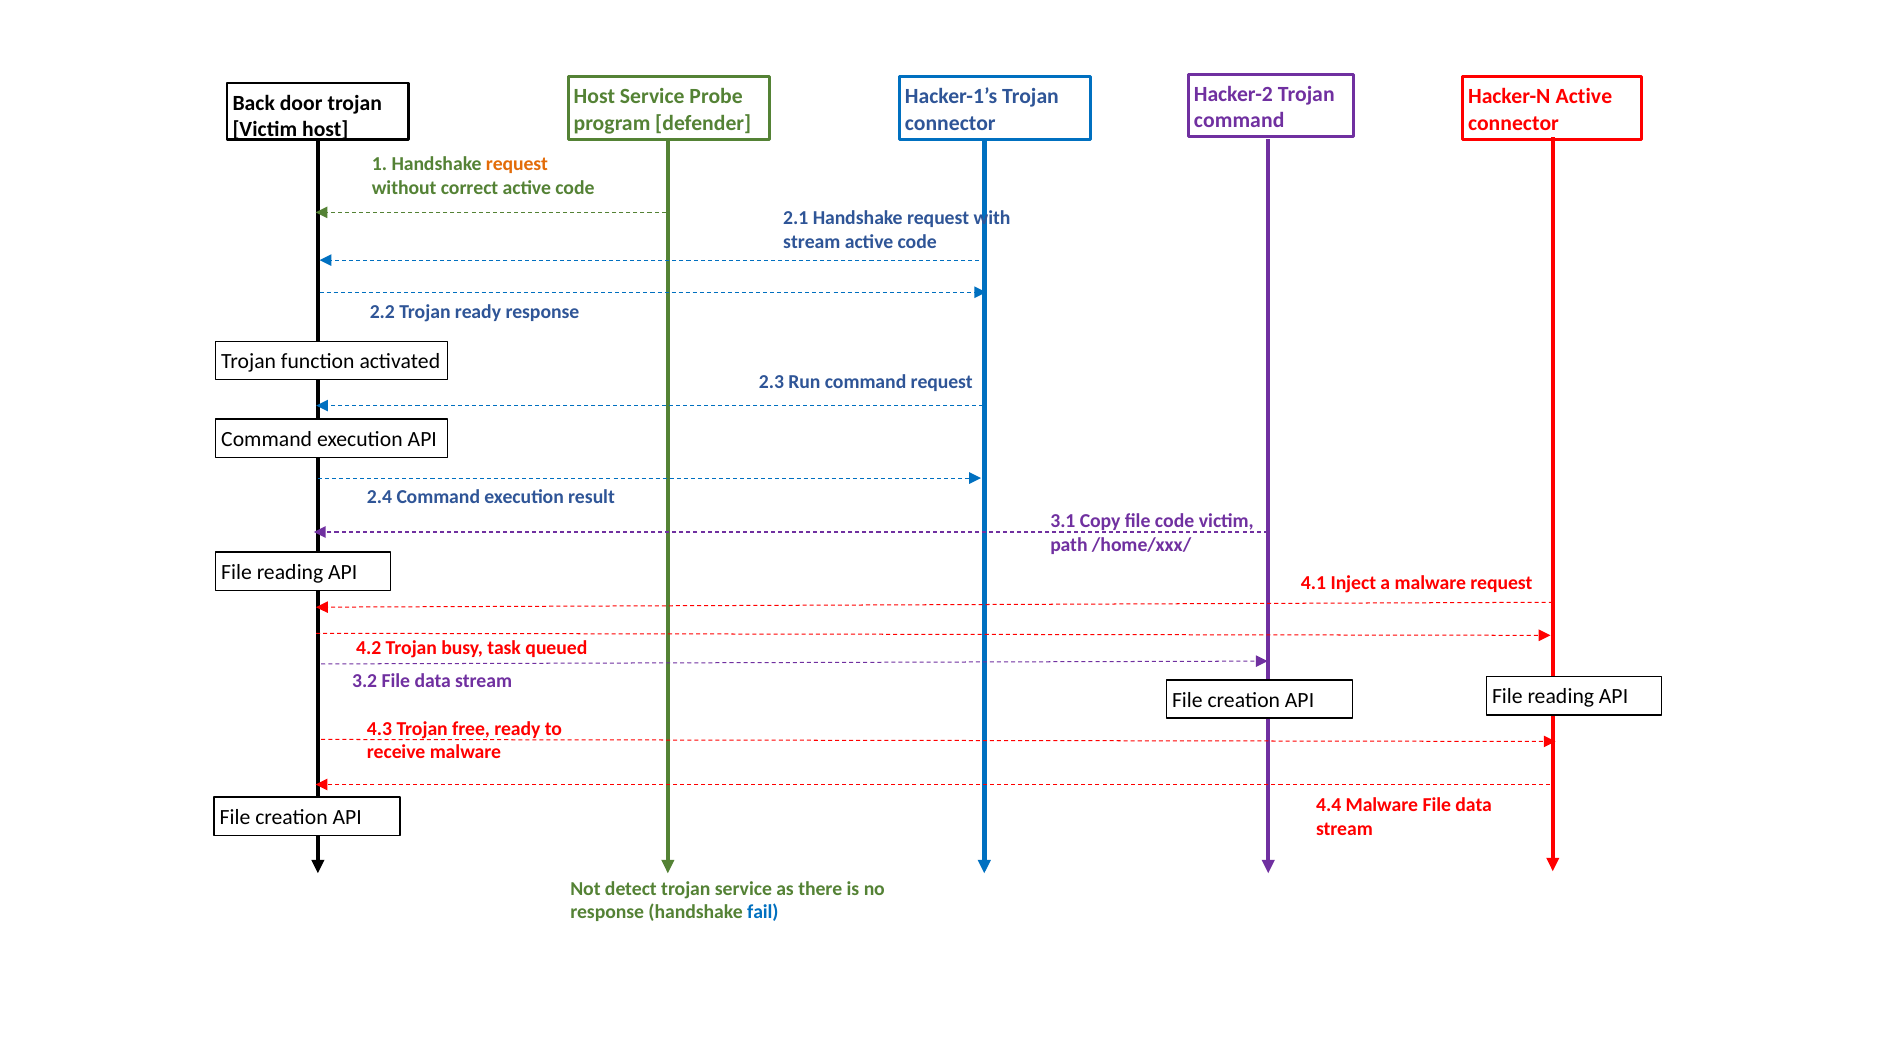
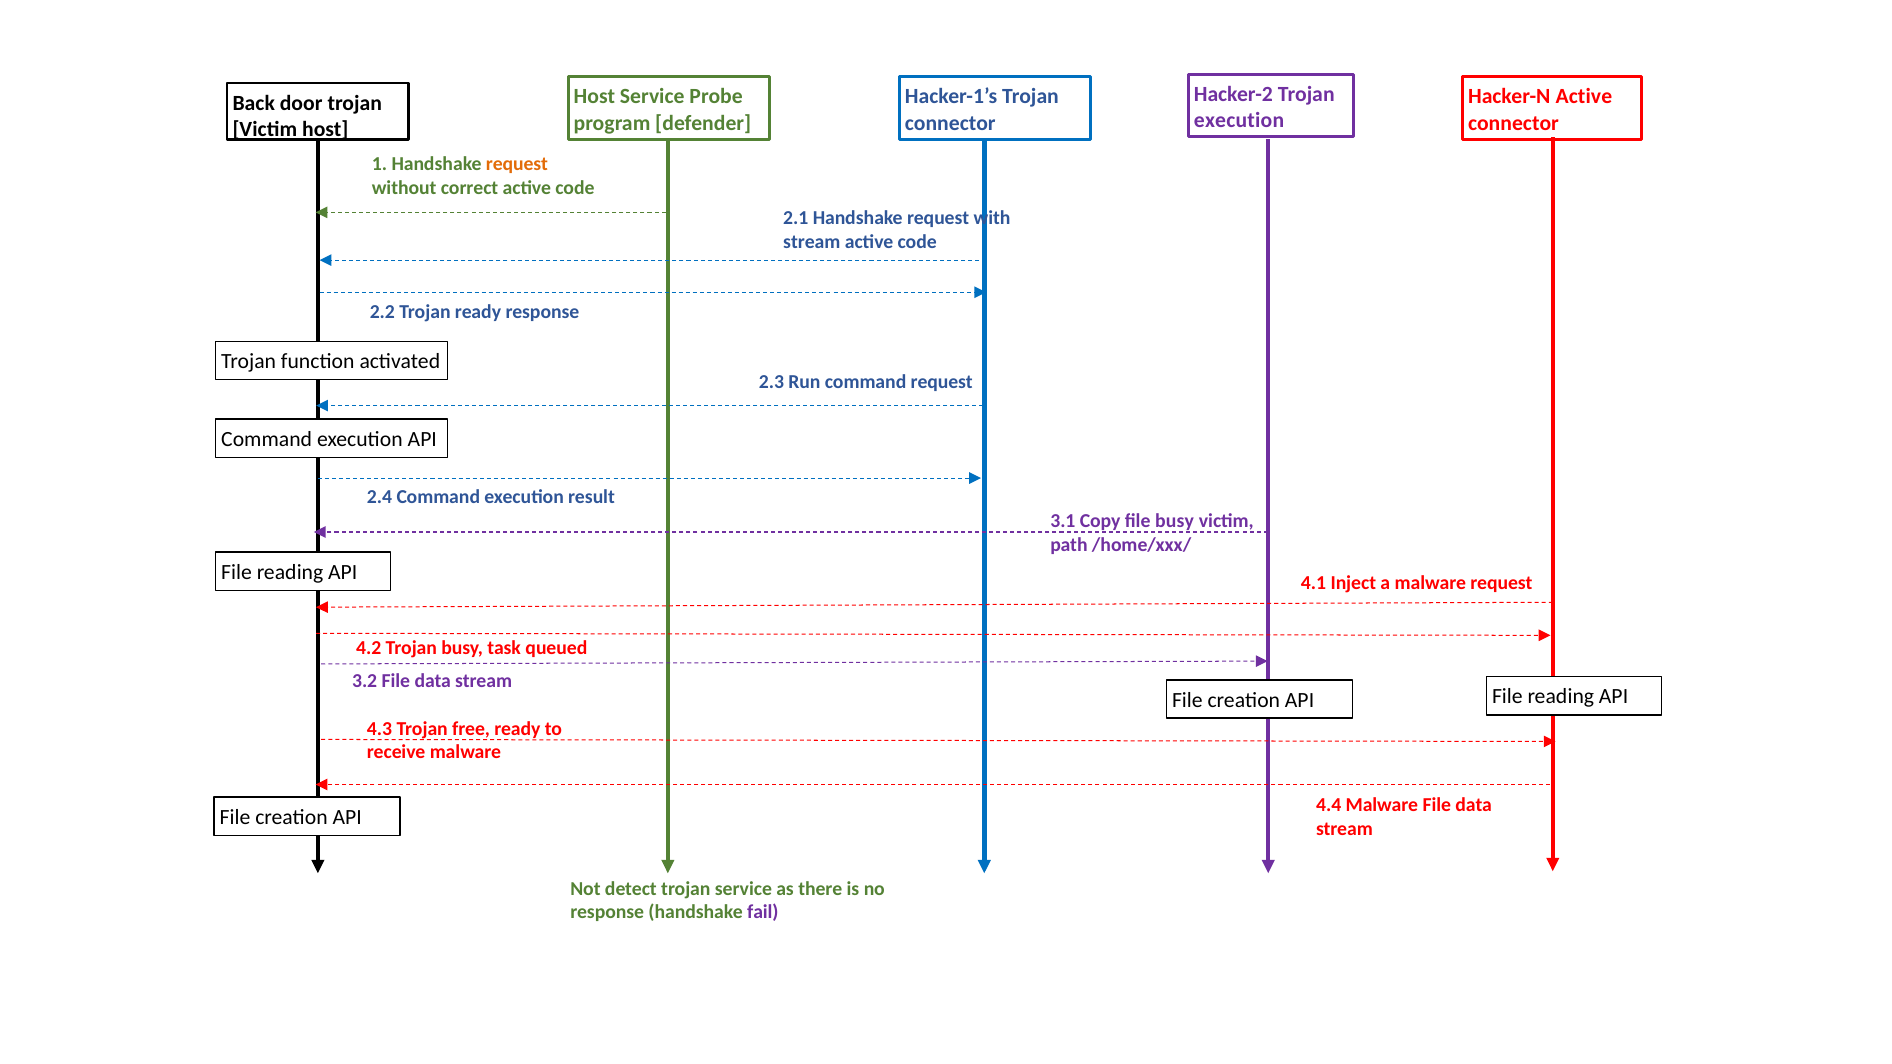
command at (1239, 121): command -> execution
file code: code -> busy
fail colour: blue -> purple
